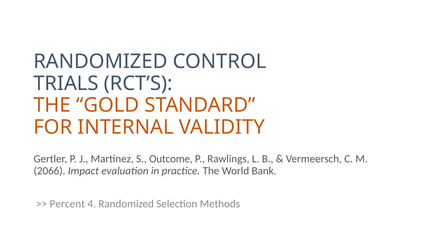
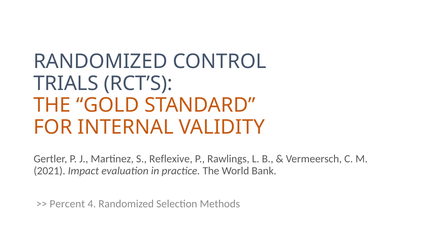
Outcome: Outcome -> Reflexive
2066: 2066 -> 2021
